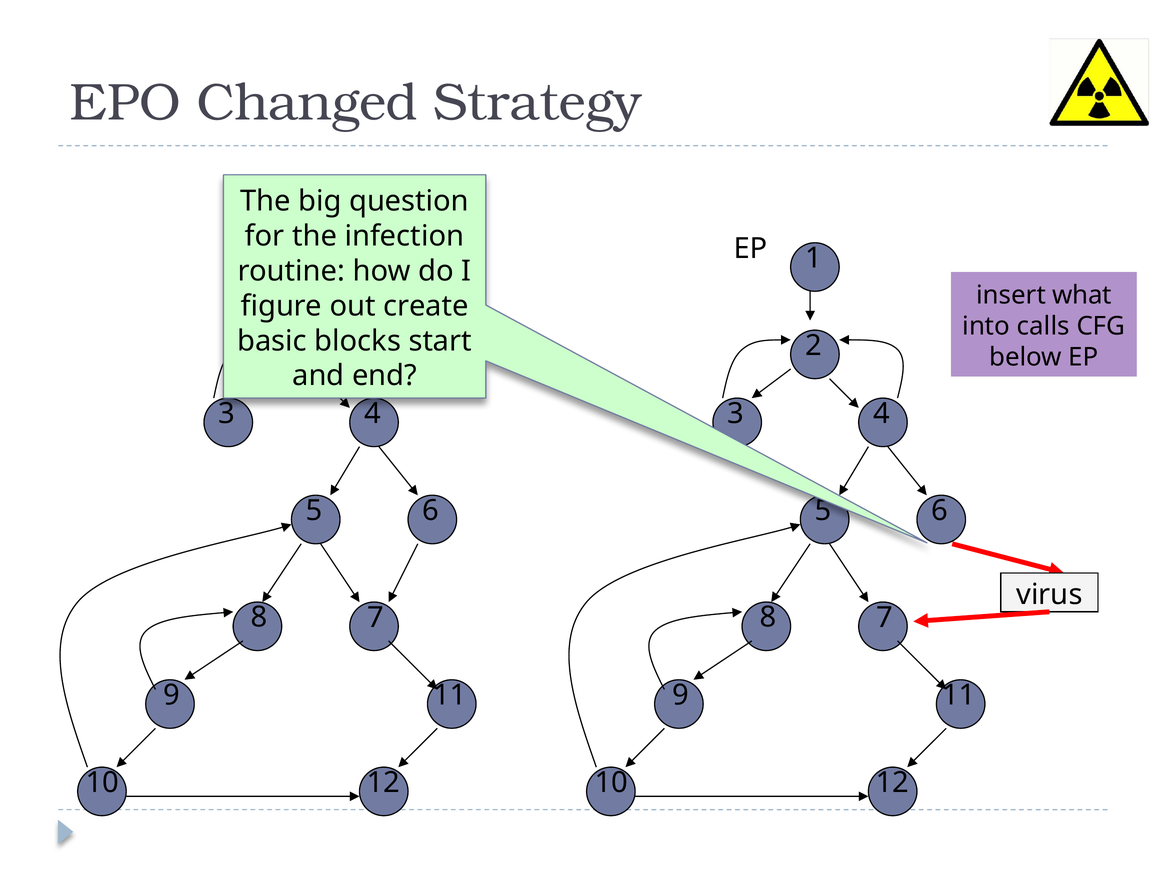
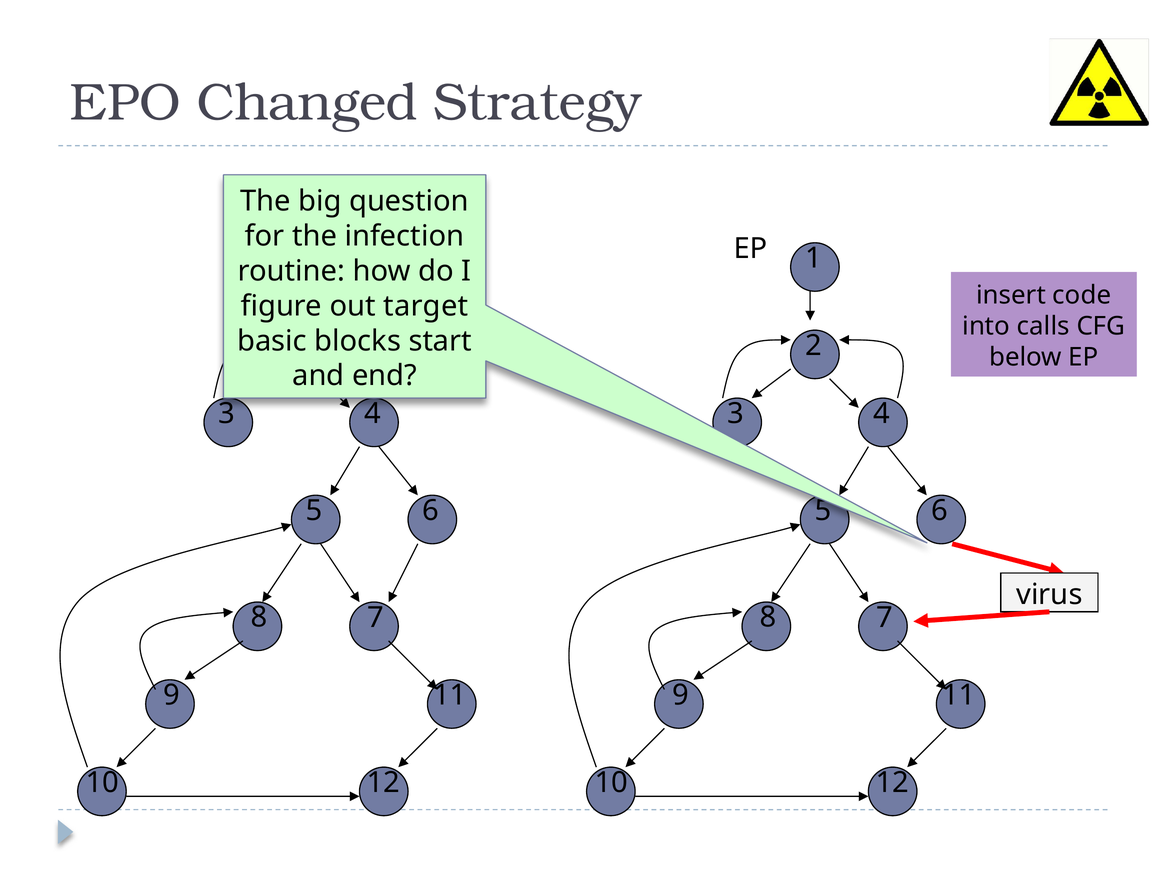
what: what -> code
create: create -> target
